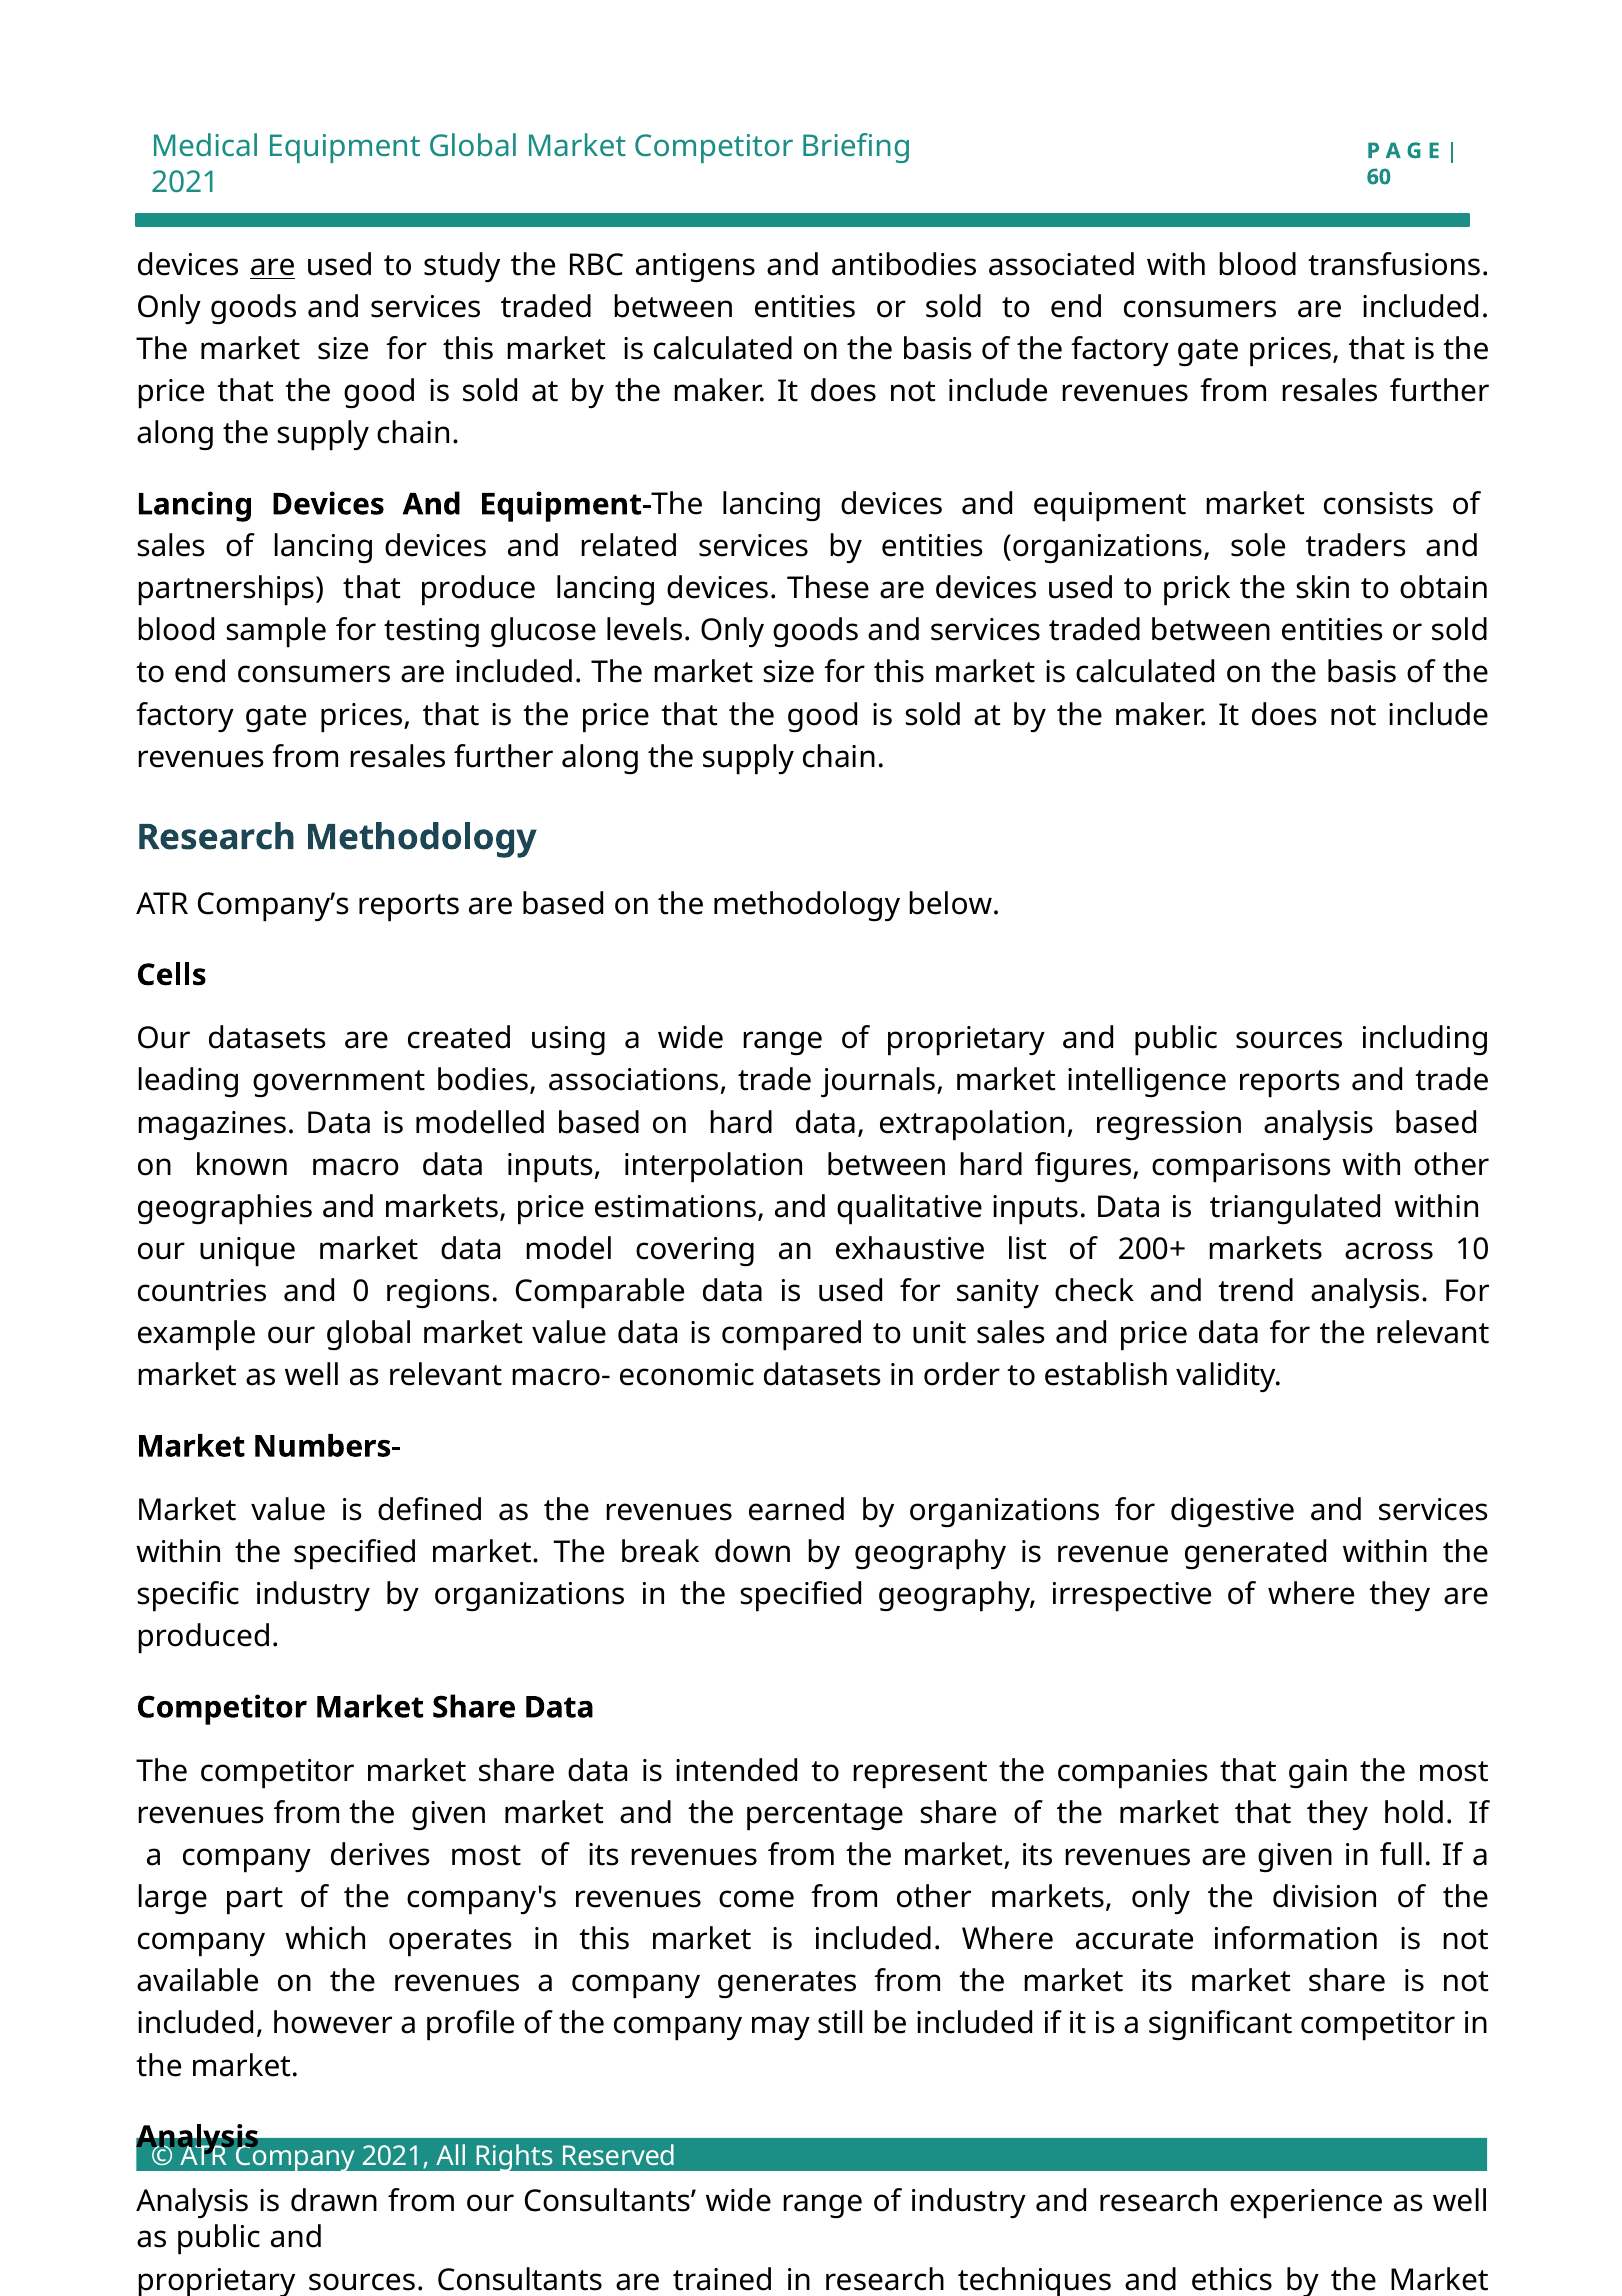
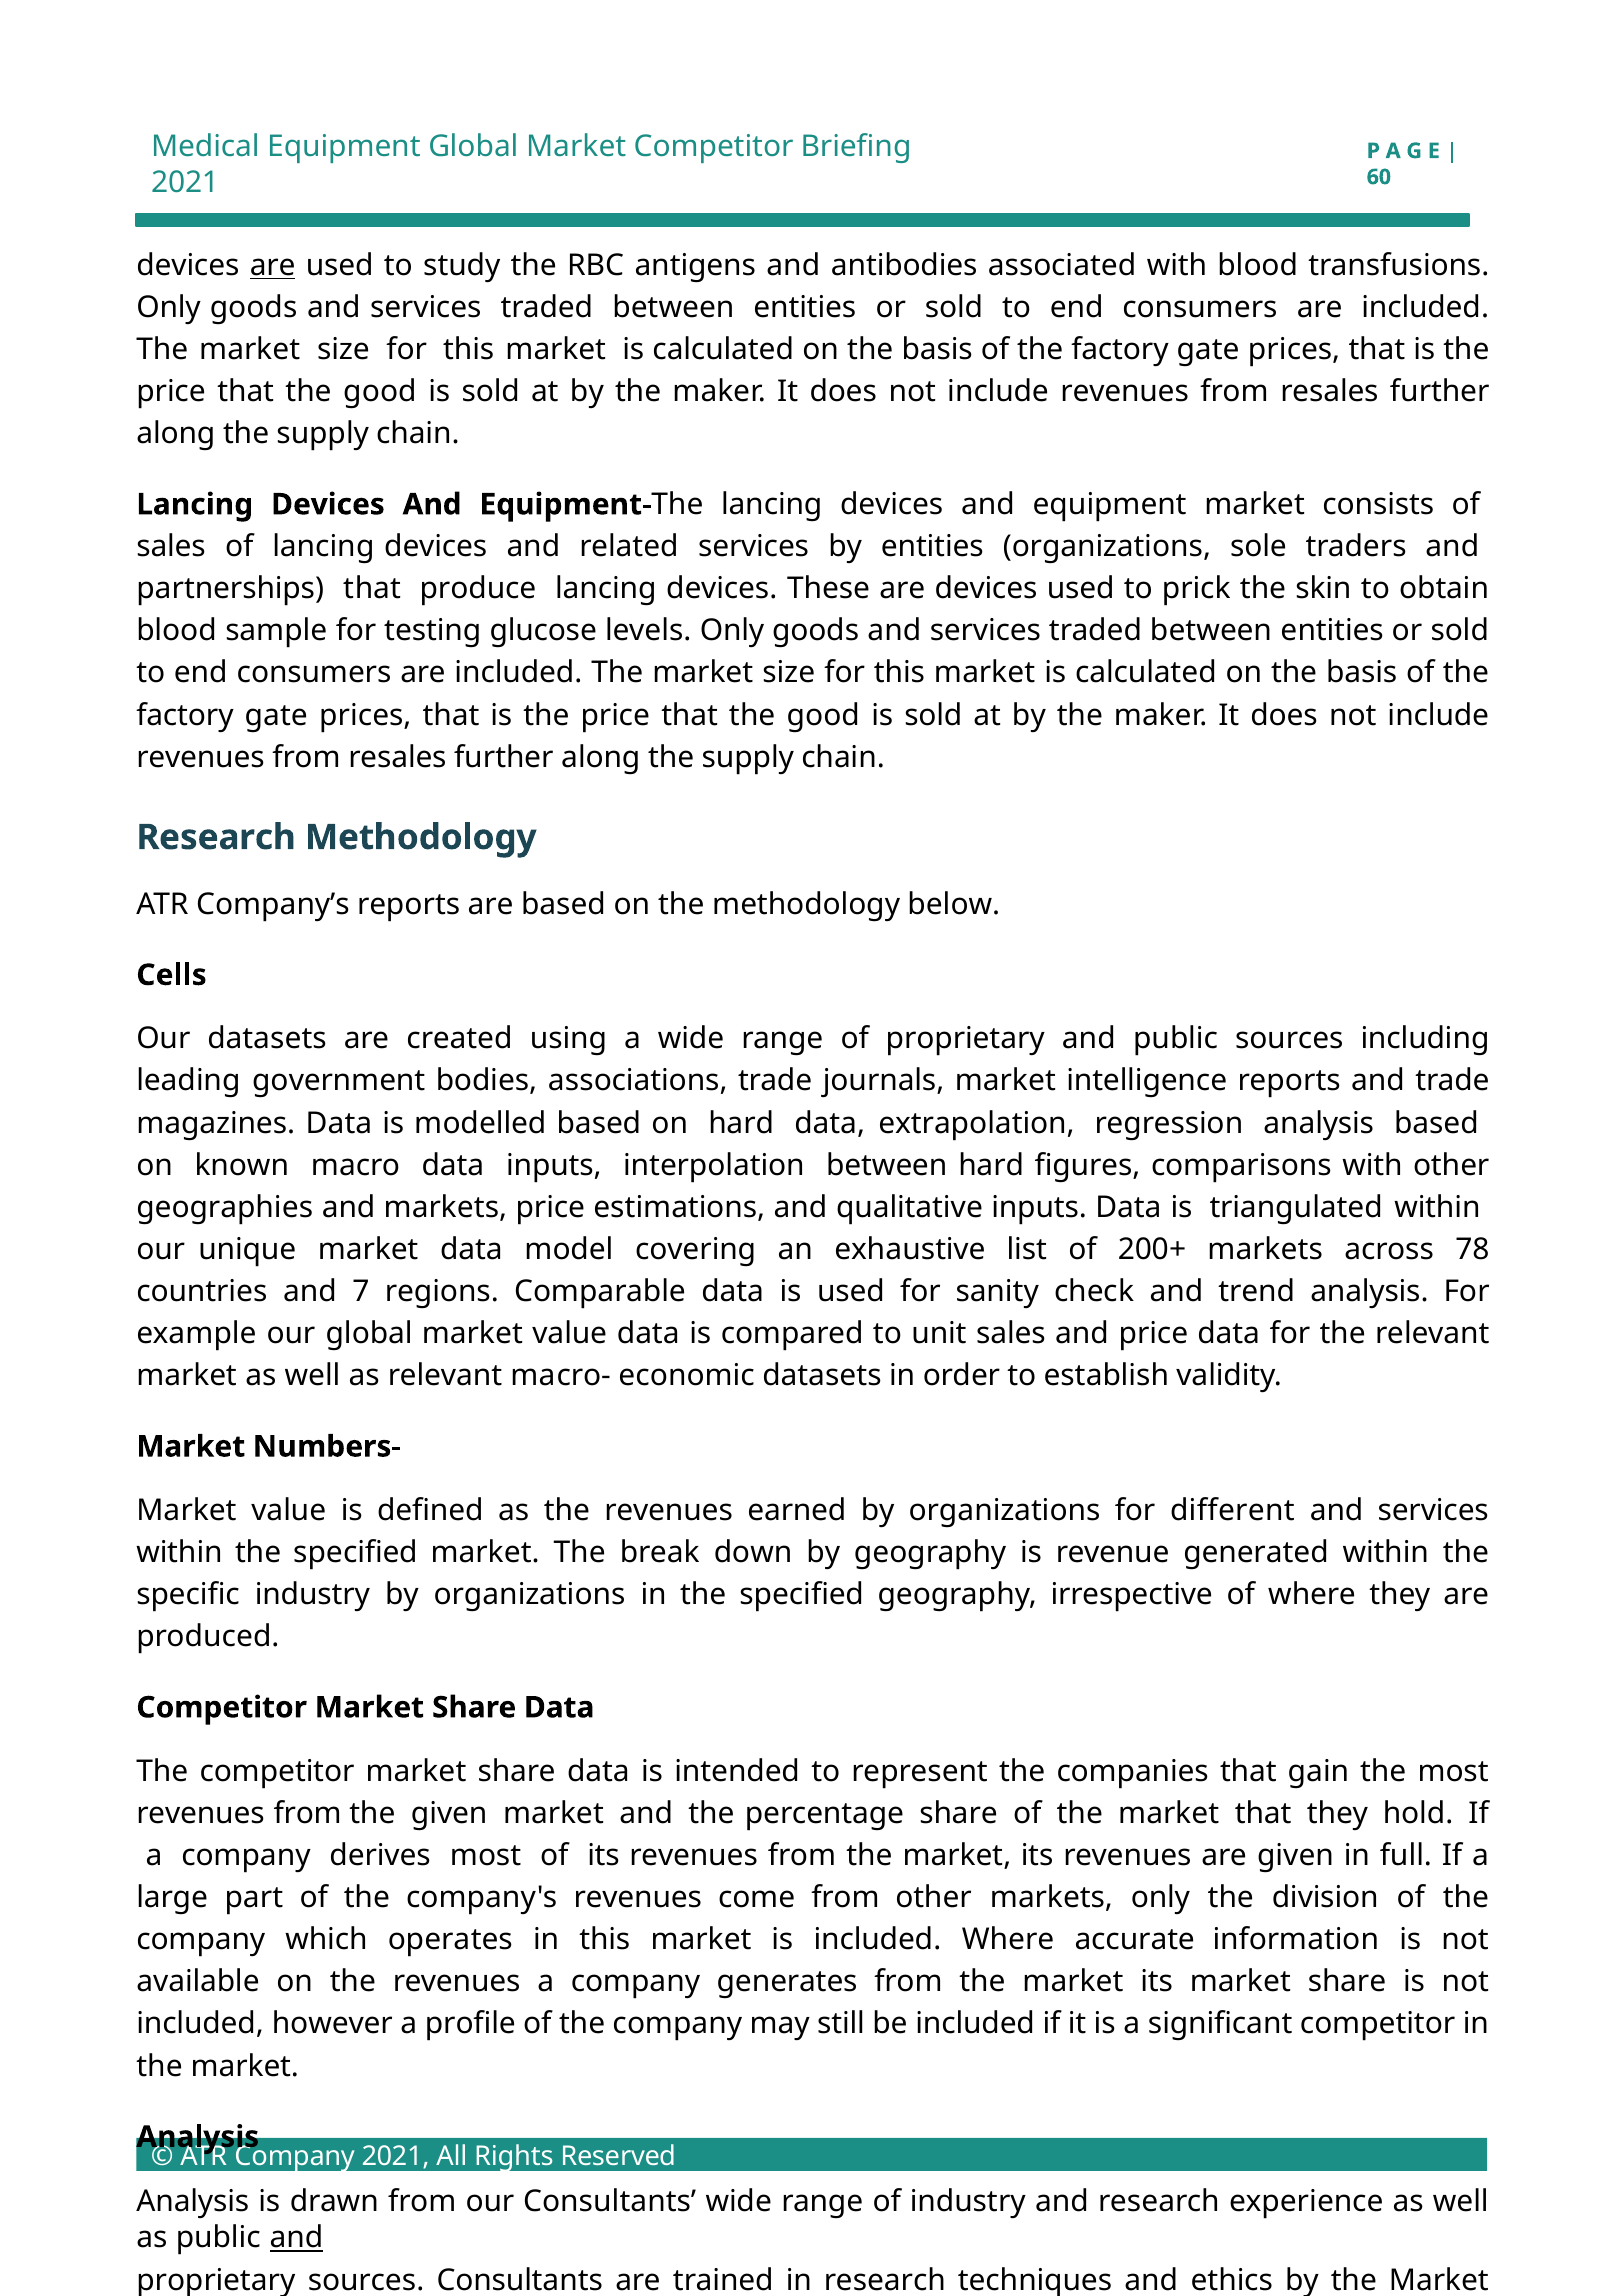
10: 10 -> 78
0: 0 -> 7
digestive: digestive -> different
and at (297, 2237) underline: none -> present
